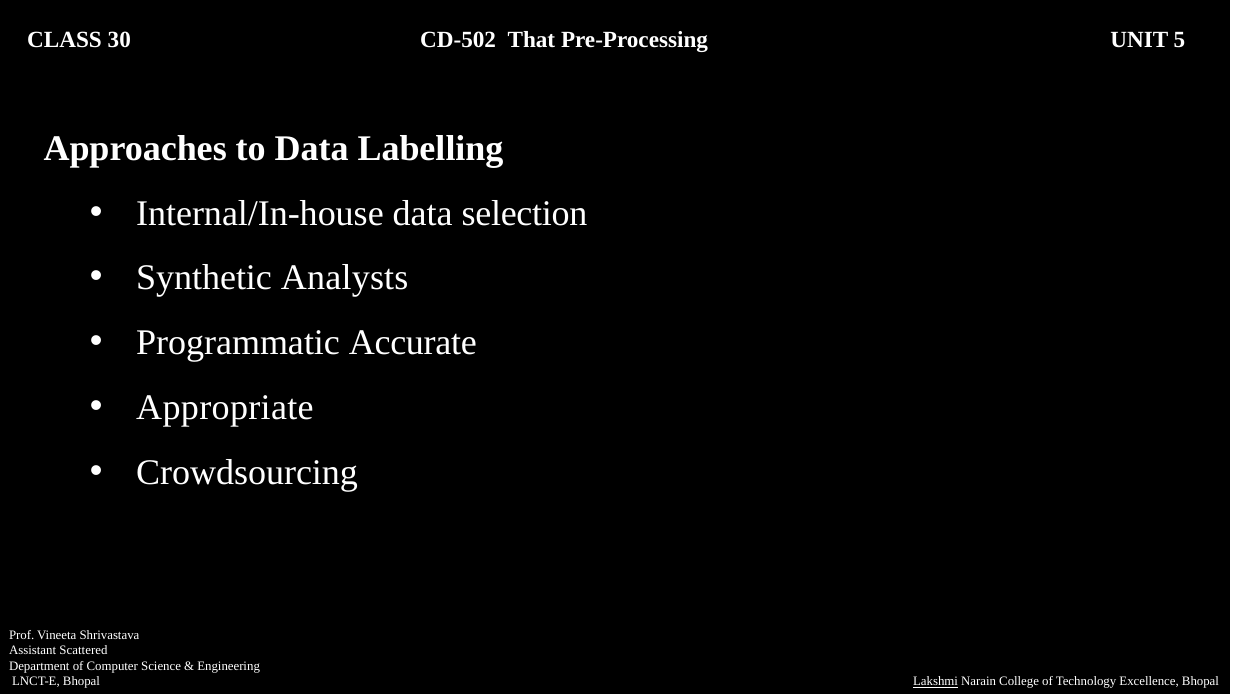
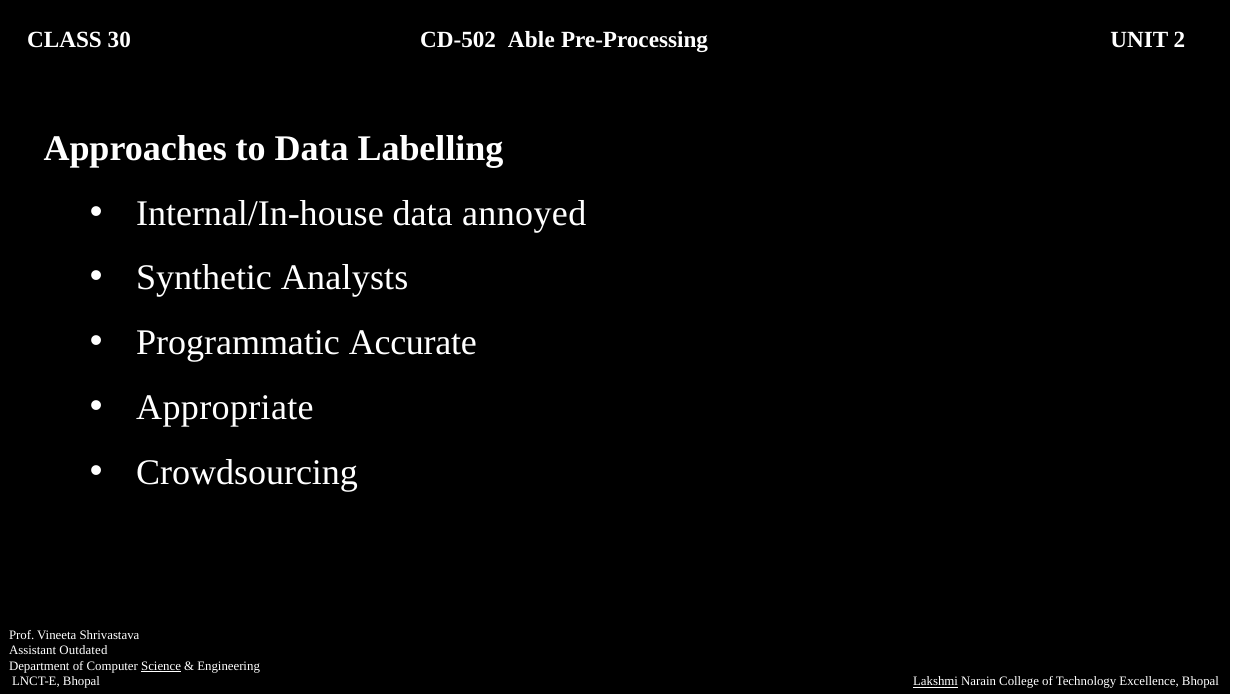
That: That -> Able
5: 5 -> 2
selection: selection -> annoyed
Scattered: Scattered -> Outdated
Science underline: none -> present
